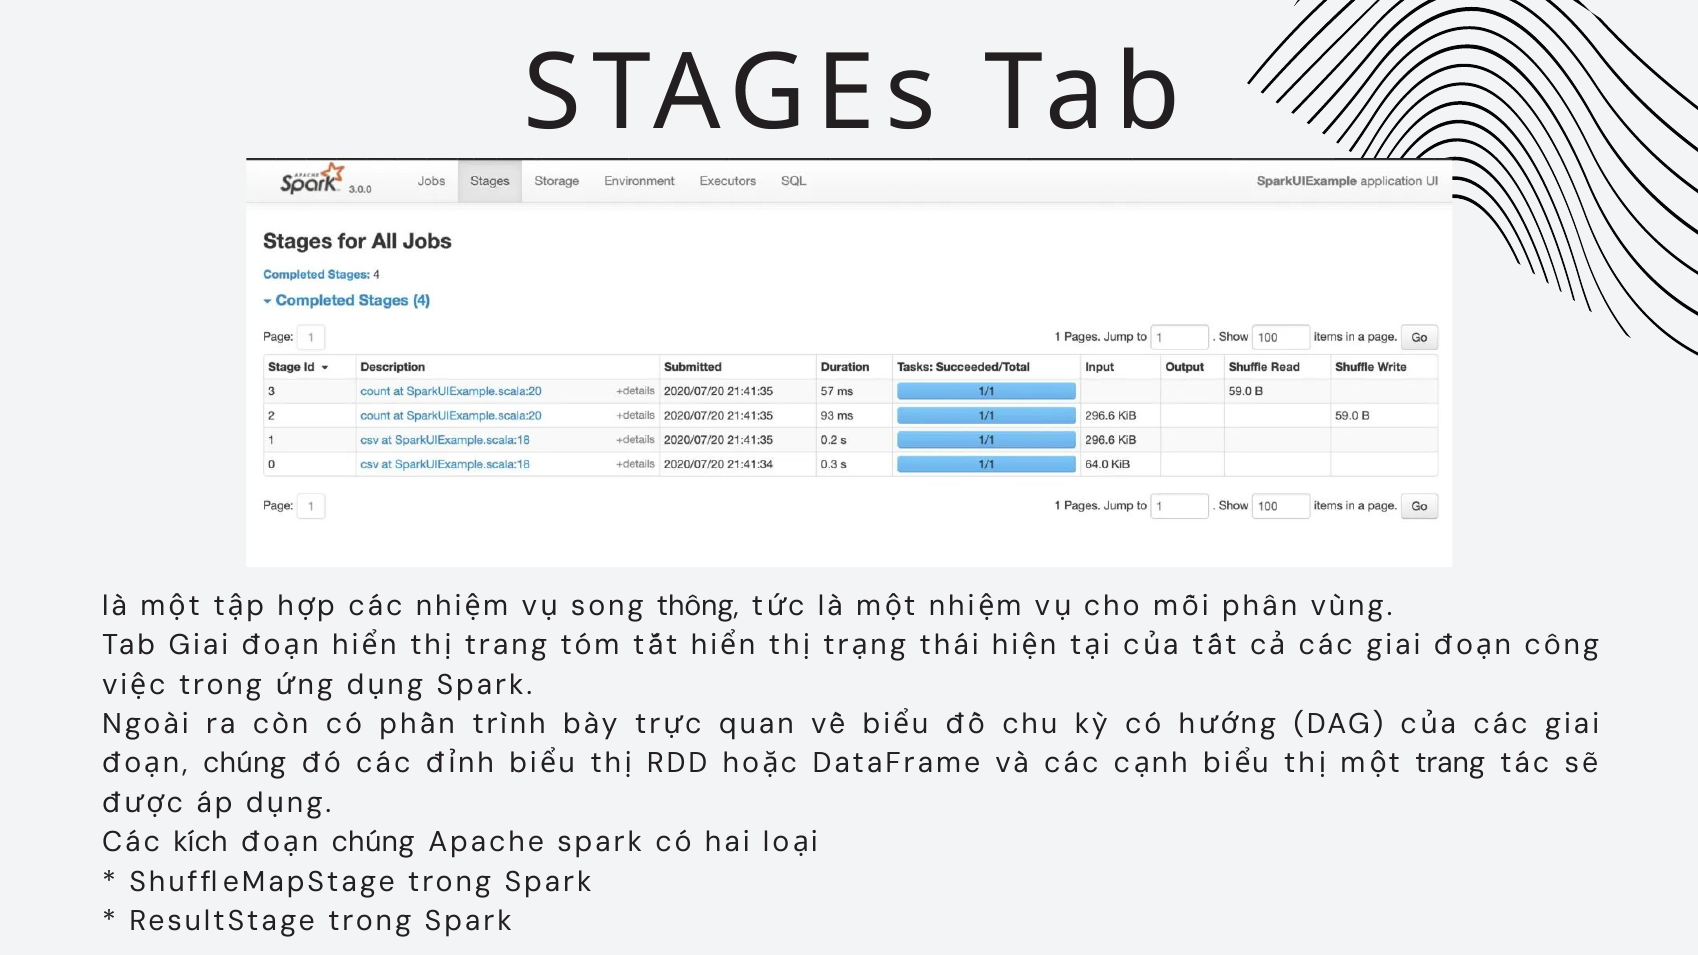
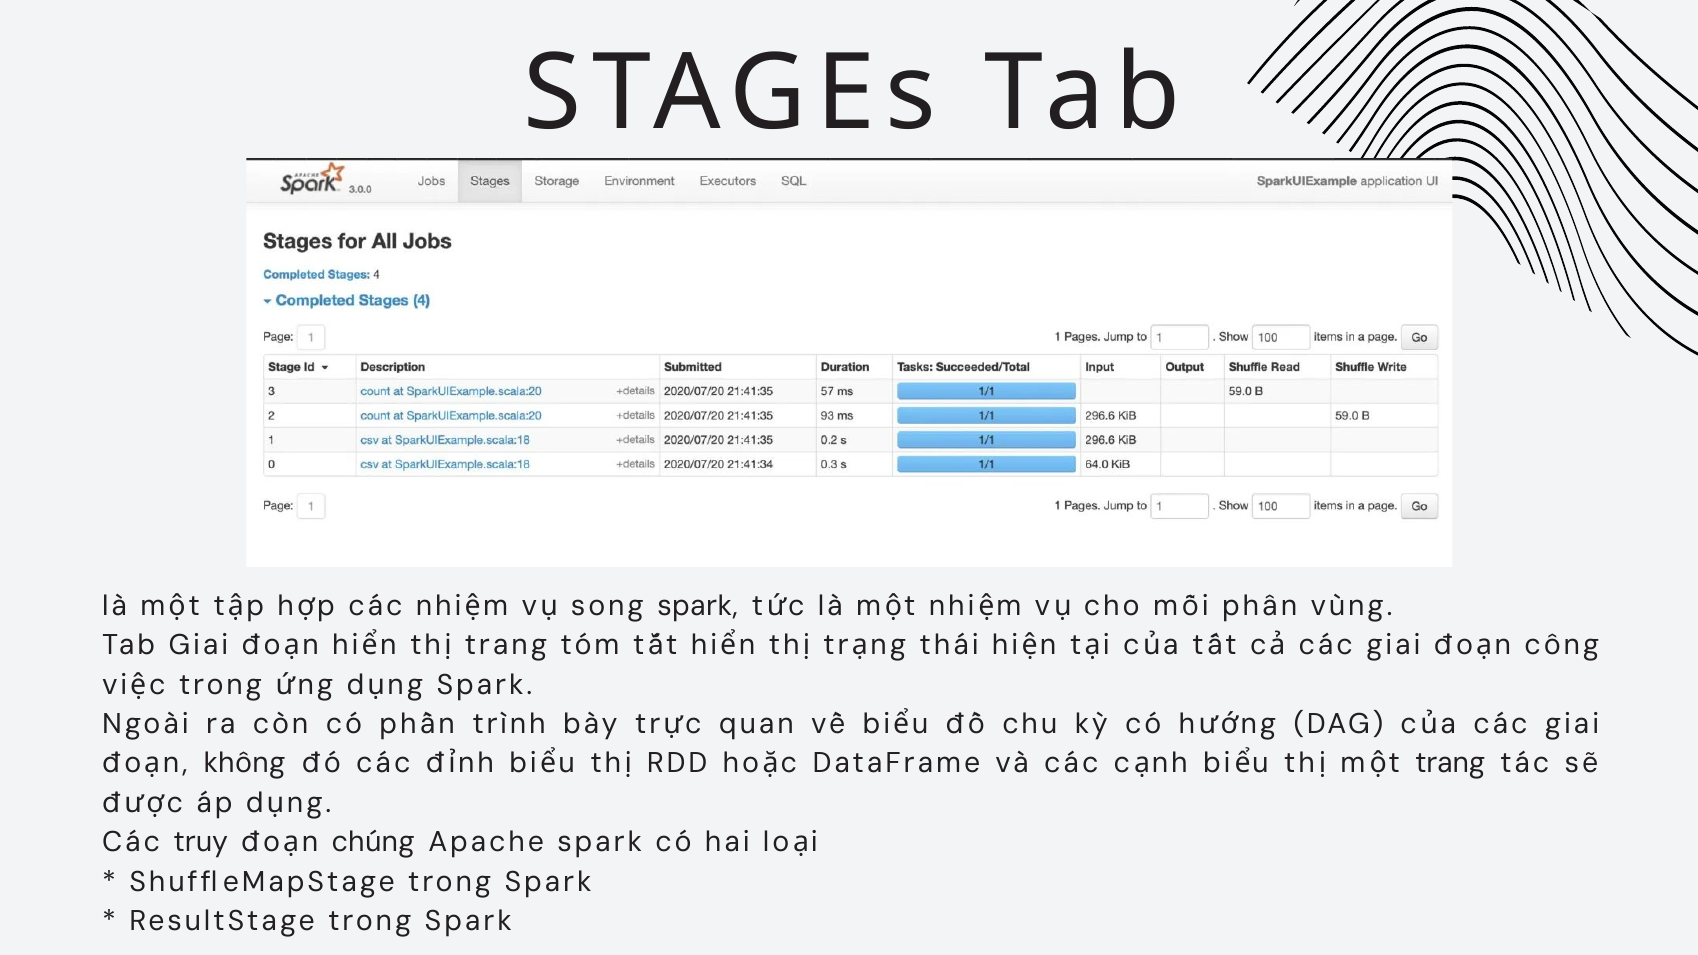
song thông: thông -> spark
chúng at (245, 764): chúng -> không
kích: kích -> truy
